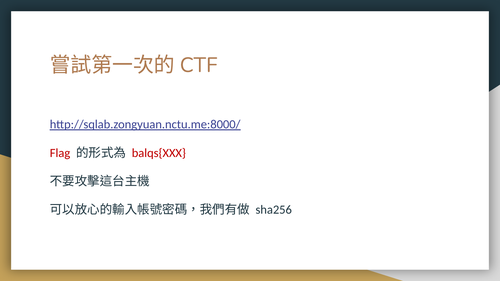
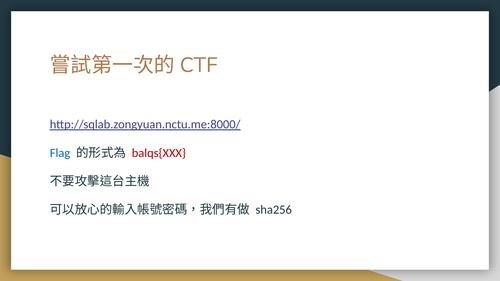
Flag colour: red -> blue
